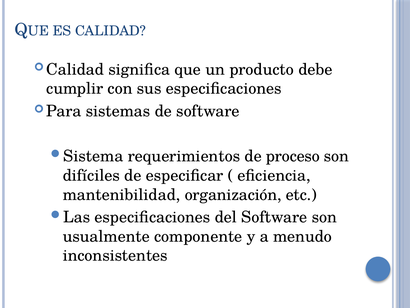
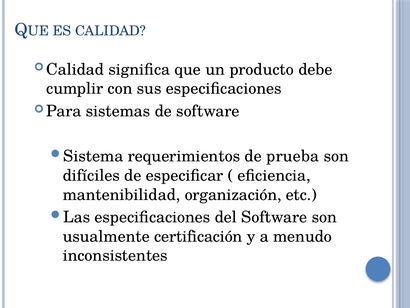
proceso: proceso -> prueba
componente: componente -> certificación
